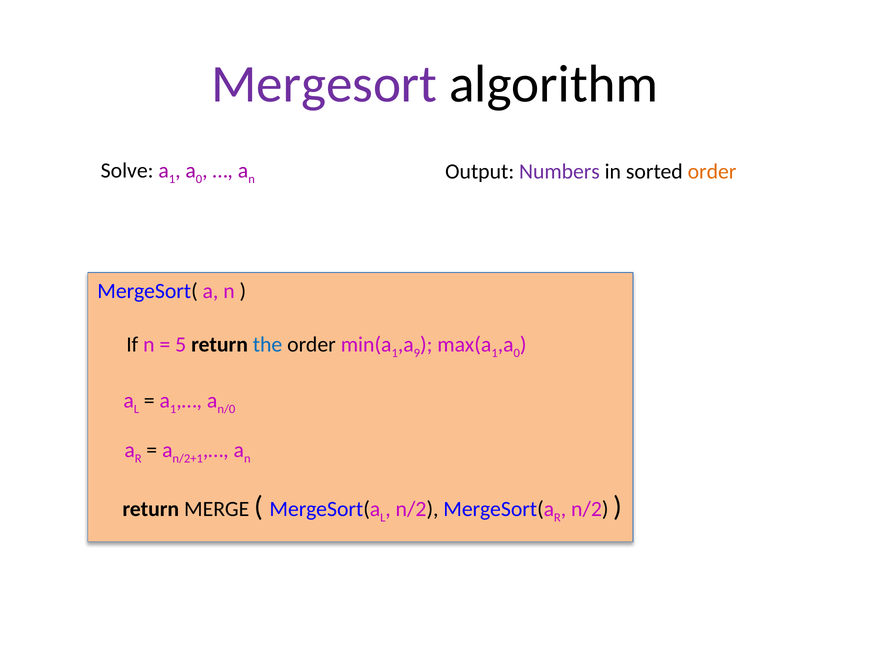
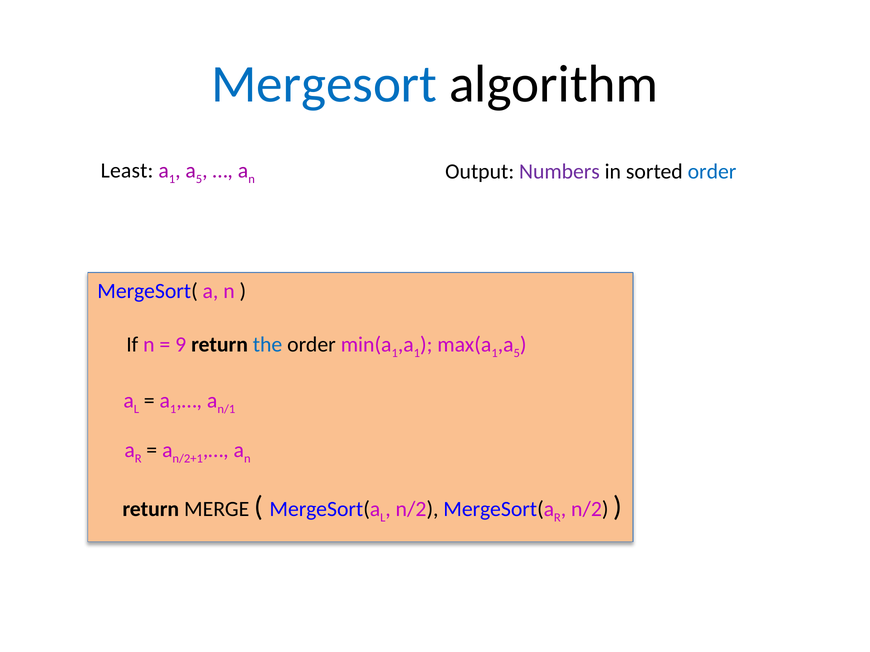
Mergesort colour: purple -> blue
Solve: Solve -> Least
a 0: 0 -> 5
order at (712, 172) colour: orange -> blue
5: 5 -> 9
9 at (417, 353): 9 -> 1
0 at (517, 353): 0 -> 5
n/0: n/0 -> n/1
